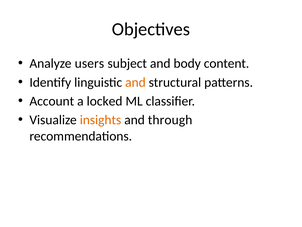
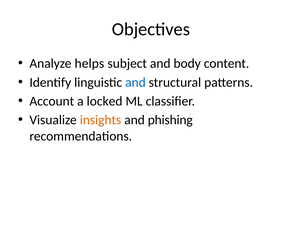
users: users -> helps
and at (135, 82) colour: orange -> blue
through: through -> phishing
